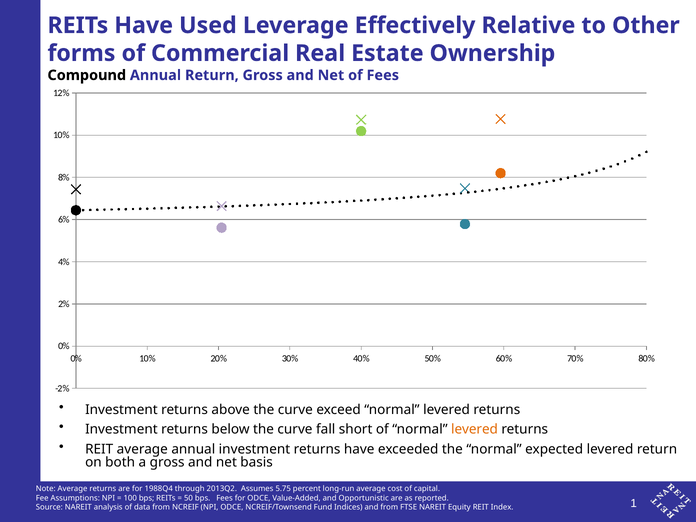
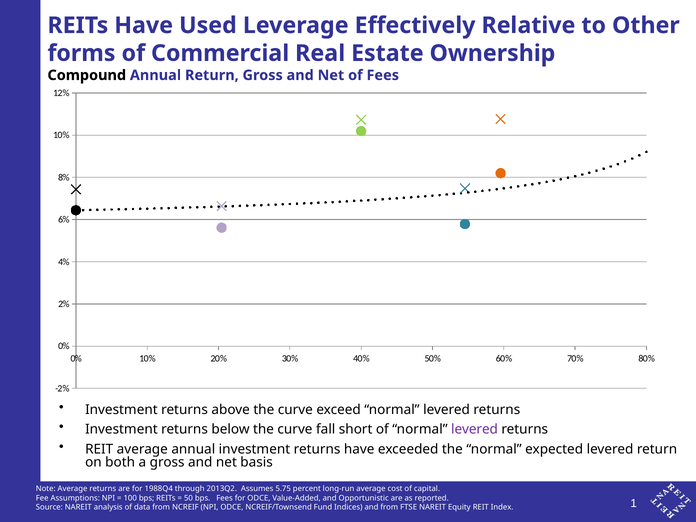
levered at (475, 429) colour: orange -> purple
